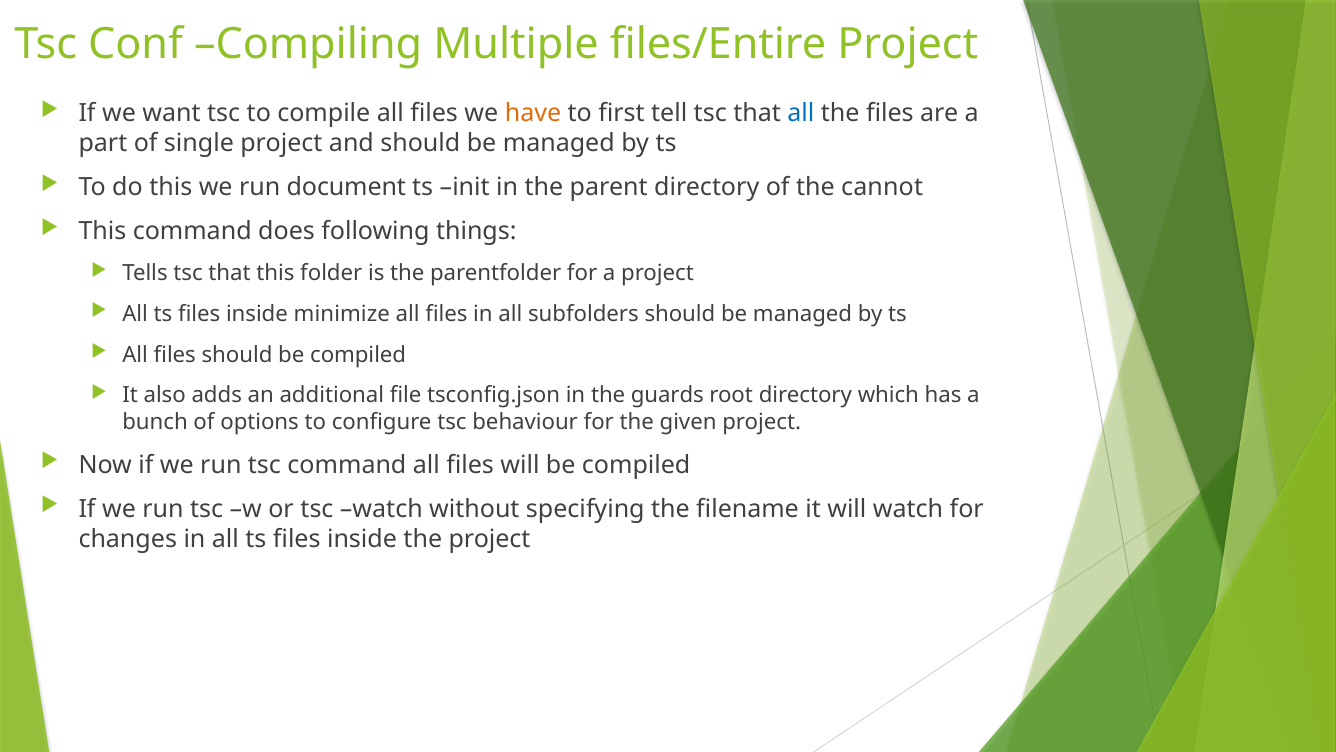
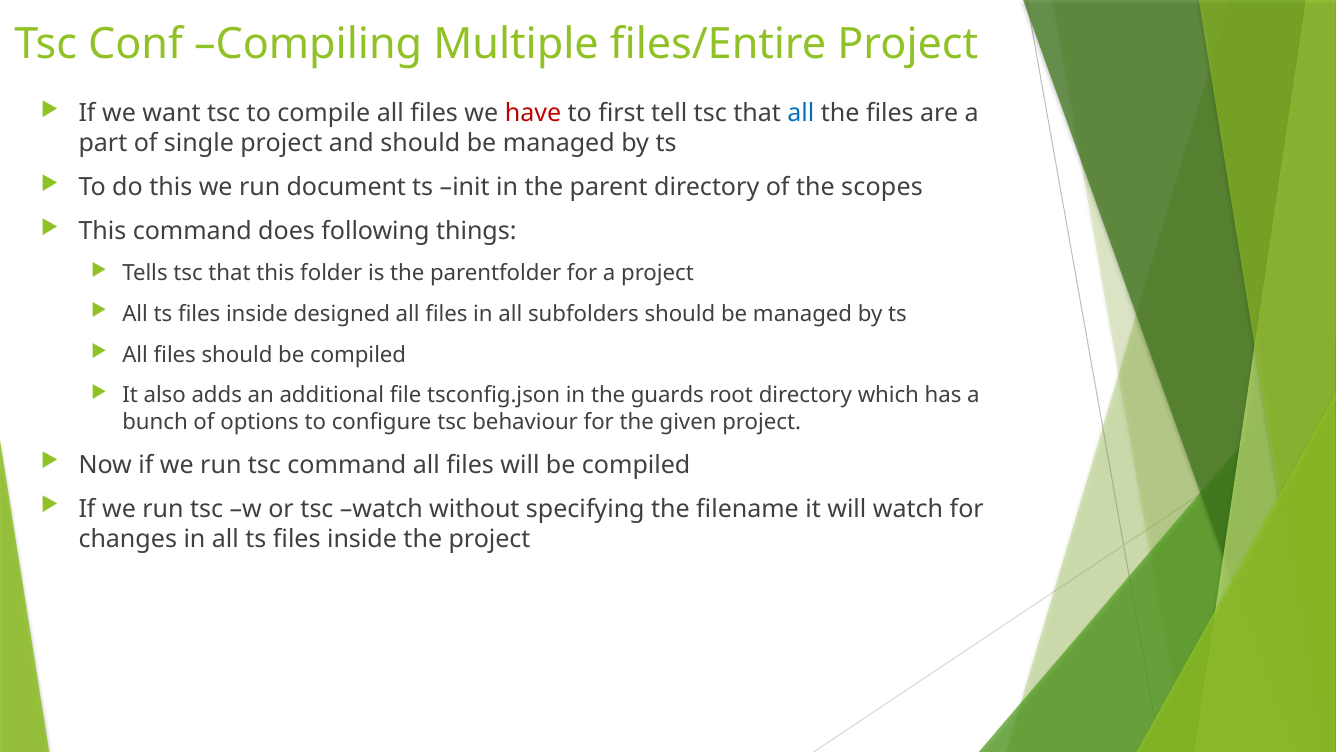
have colour: orange -> red
cannot: cannot -> scopes
minimize: minimize -> designed
